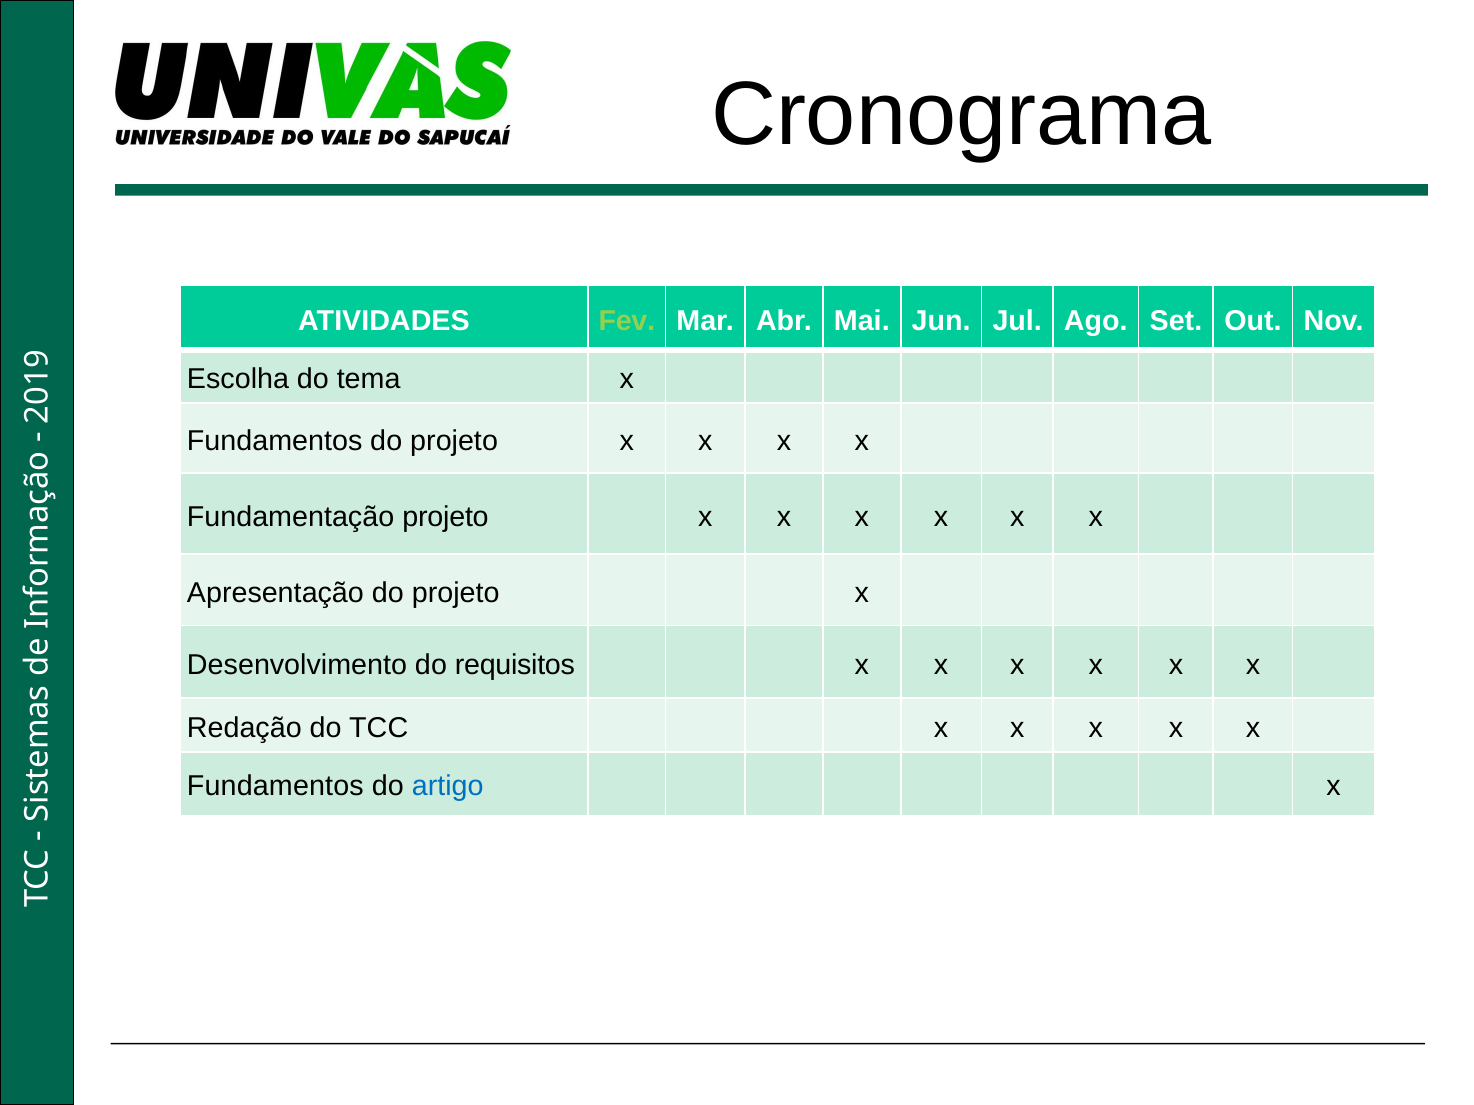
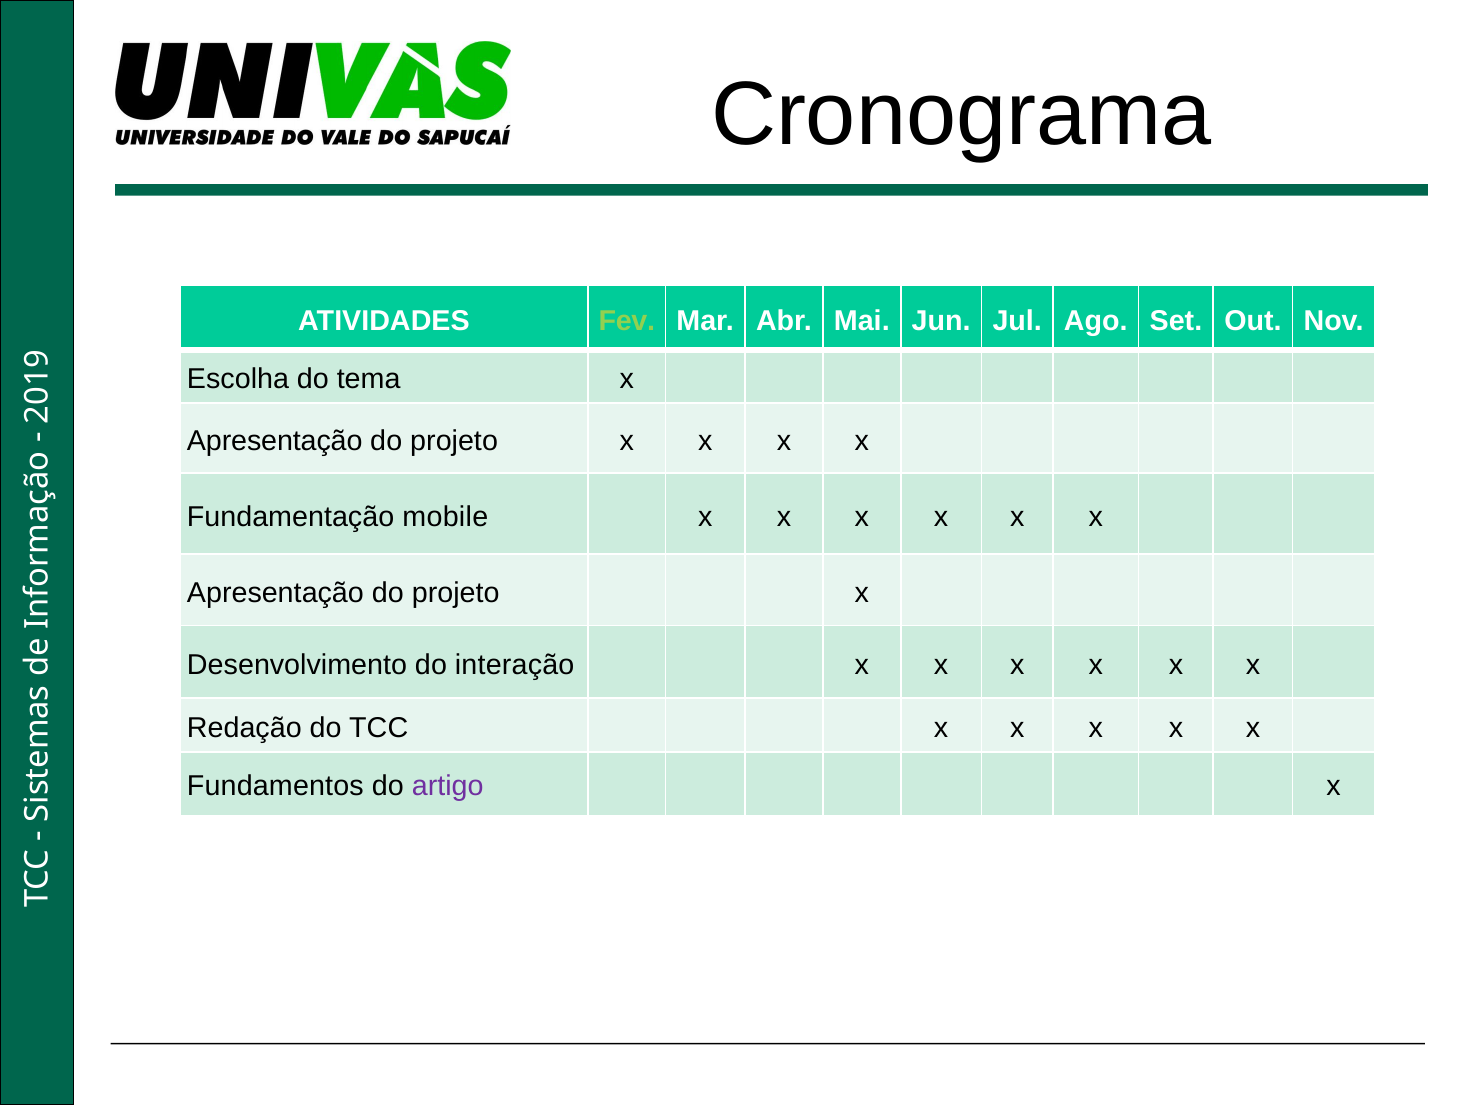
Fundamentos at (275, 441): Fundamentos -> Apresentação
Fundamentação projeto: projeto -> mobile
requisitos: requisitos -> interação
artigo colour: blue -> purple
